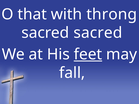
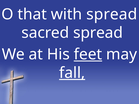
with throng: throng -> spread
sacred sacred: sacred -> spread
fall underline: none -> present
